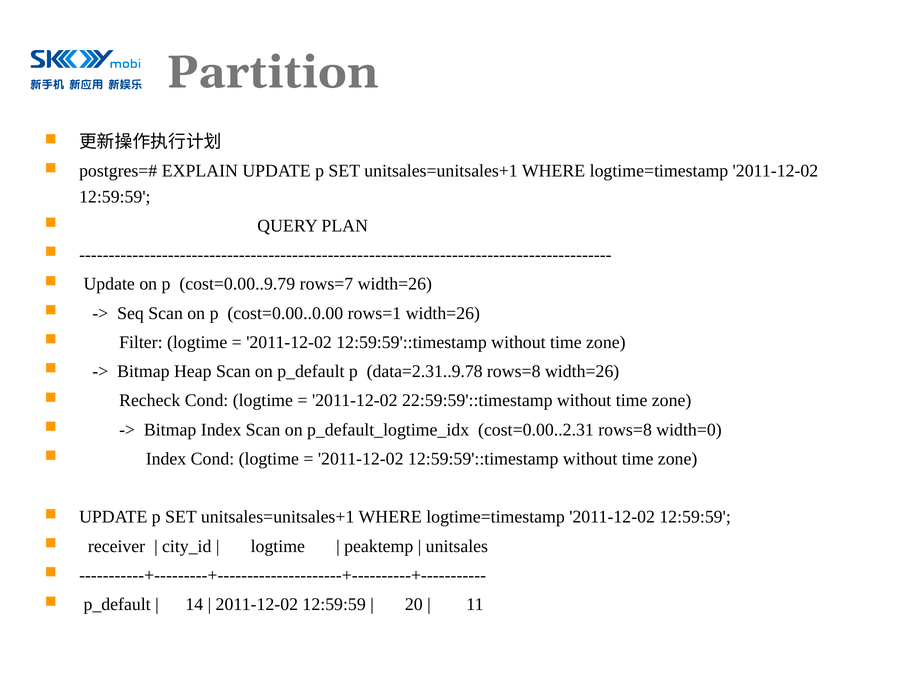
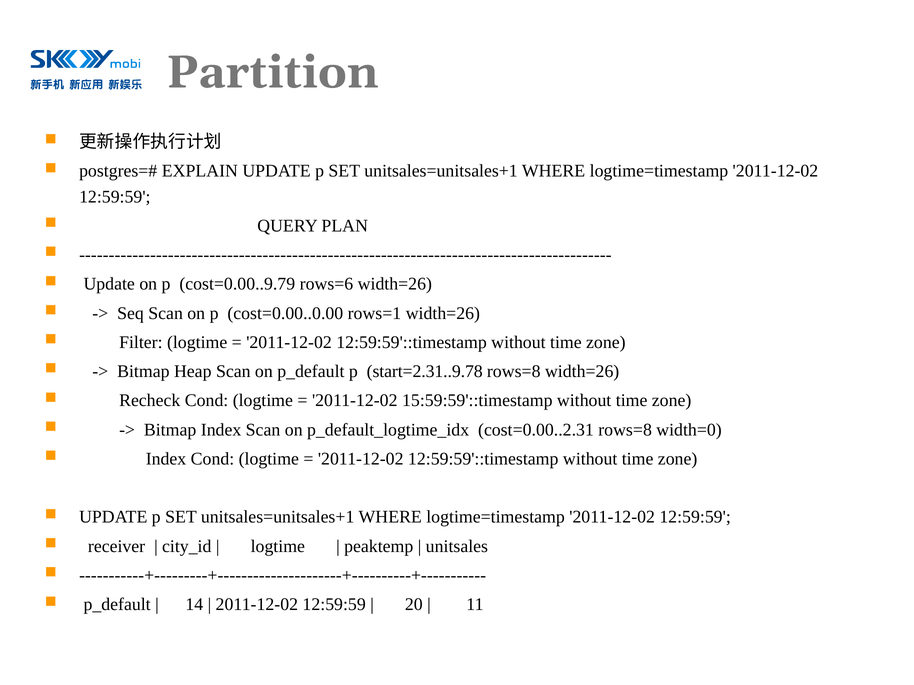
rows=7: rows=7 -> rows=6
data=2.31..9.78: data=2.31..9.78 -> start=2.31..9.78
22:59:59'::timestamp: 22:59:59'::timestamp -> 15:59:59'::timestamp
